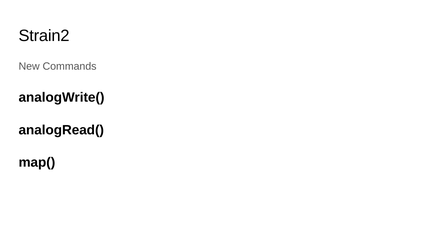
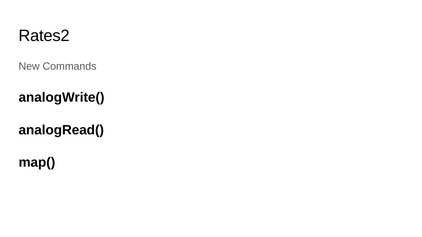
Strain2: Strain2 -> Rates2
